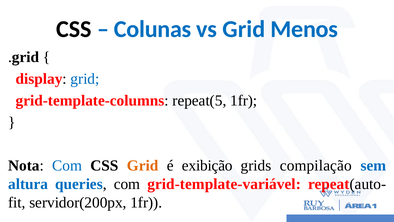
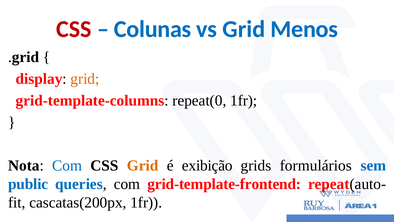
CSS at (74, 29) colour: black -> red
grid at (85, 79) colour: blue -> orange
repeat(5: repeat(5 -> repeat(0
compilação: compilação -> formulários
altura: altura -> public
grid-template-variável: grid-template-variável -> grid-template-frontend
servidor(200px: servidor(200px -> cascatas(200px
